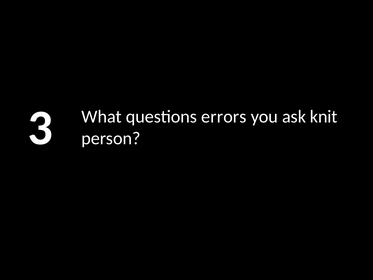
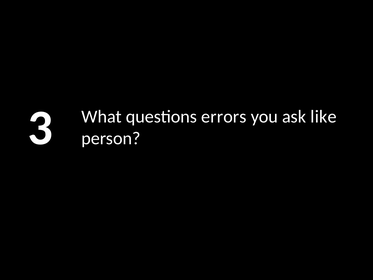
knit: knit -> like
